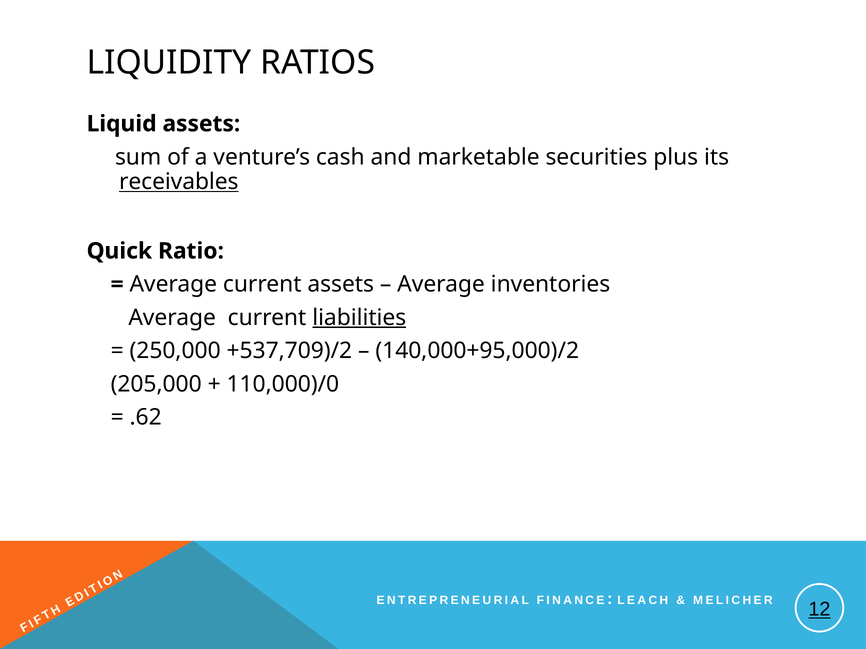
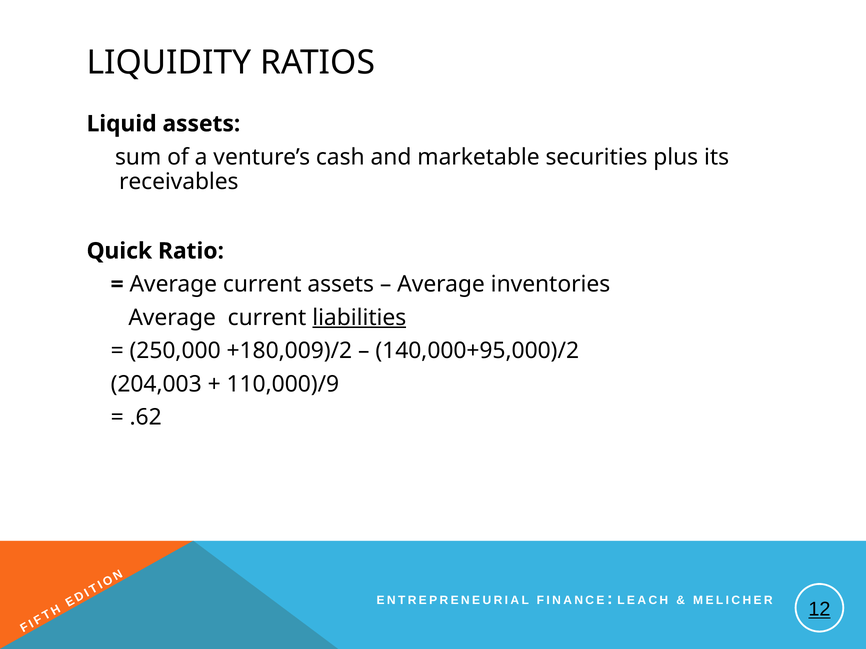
receivables underline: present -> none
+537,709)/2: +537,709)/2 -> +180,009)/2
205,000: 205,000 -> 204,003
110,000)/0: 110,000)/0 -> 110,000)/9
